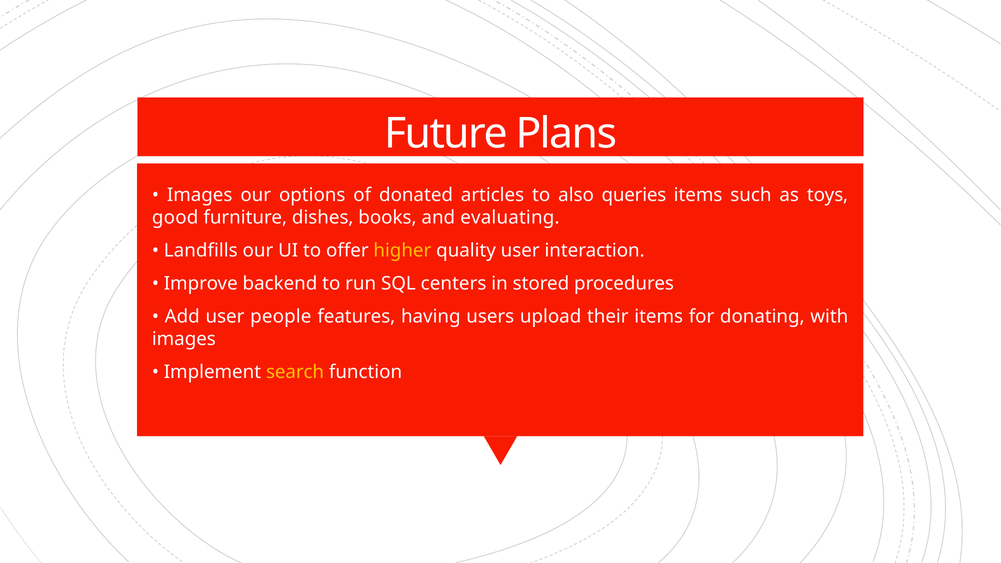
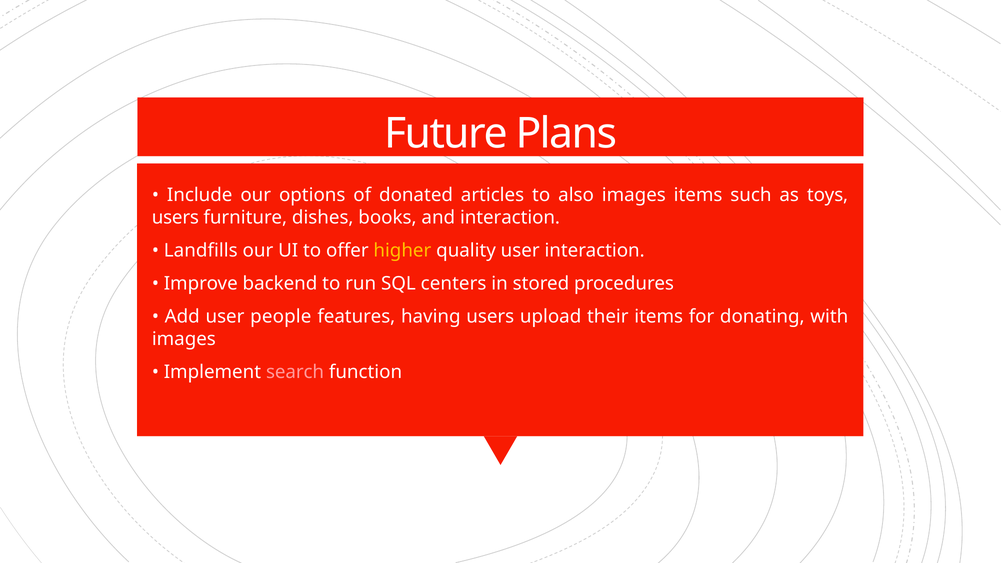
Images at (200, 195): Images -> Include
also queries: queries -> images
good at (175, 218): good -> users
and evaluating: evaluating -> interaction
search colour: yellow -> pink
